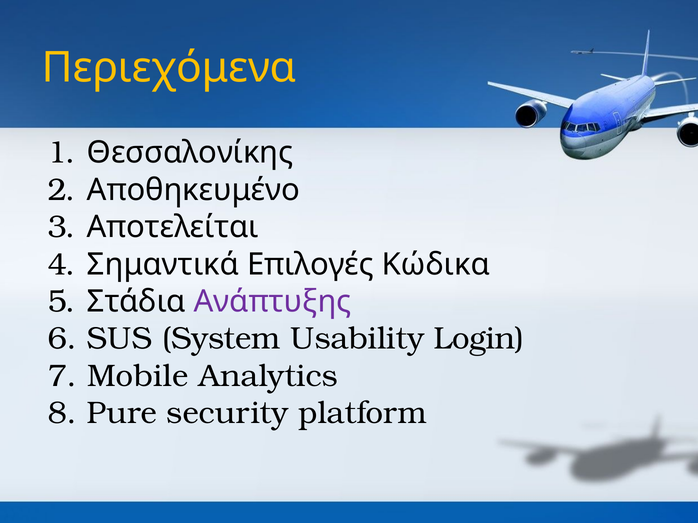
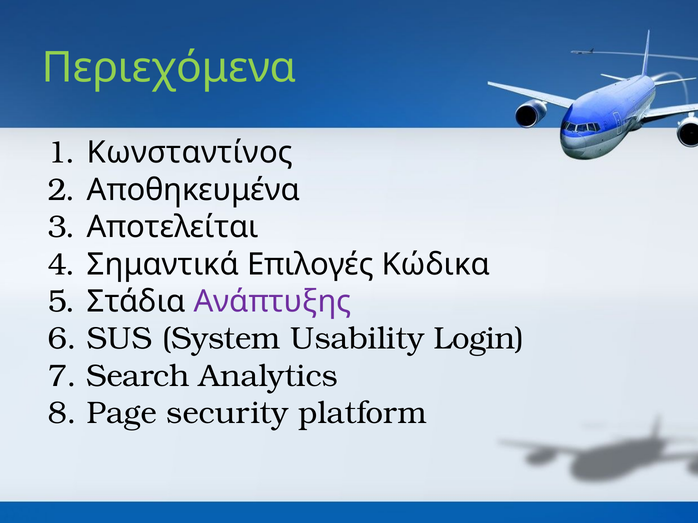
Περιεχόμενα colour: yellow -> light green
Θεσσαλονίκης: Θεσσαλονίκης -> Κωνσταντίνος
Αποθηκευμένο: Αποθηκευμένο -> Αποθηκευμένα
Mobile: Mobile -> Search
Pure: Pure -> Page
